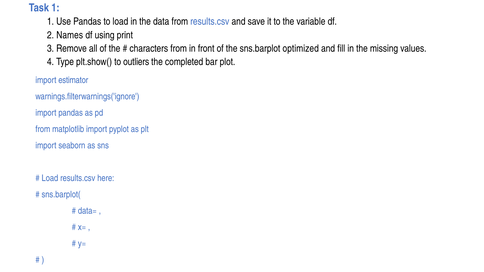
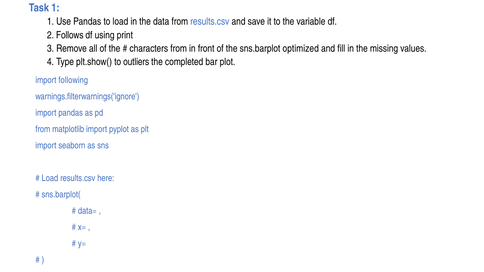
Names: Names -> Follows
estimator: estimator -> following
